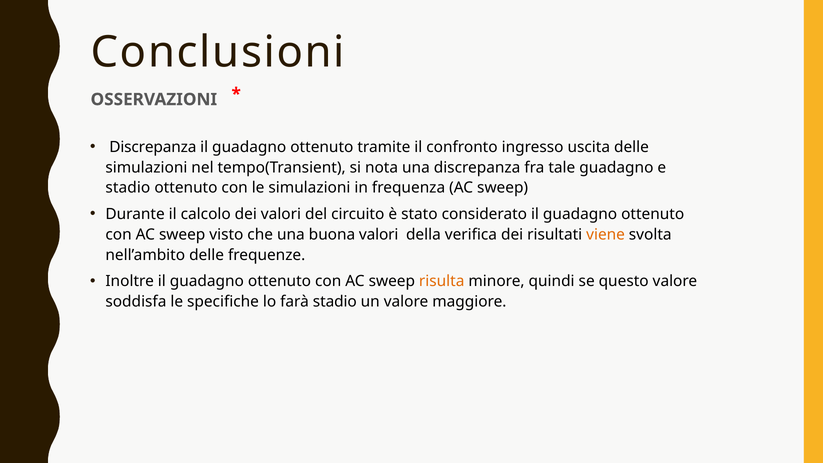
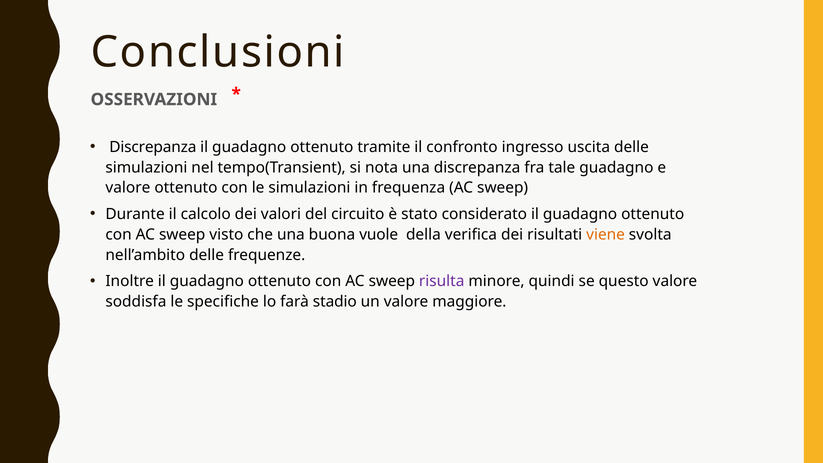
stadio at (128, 188): stadio -> valore
buona valori: valori -> vuole
risulta colour: orange -> purple
